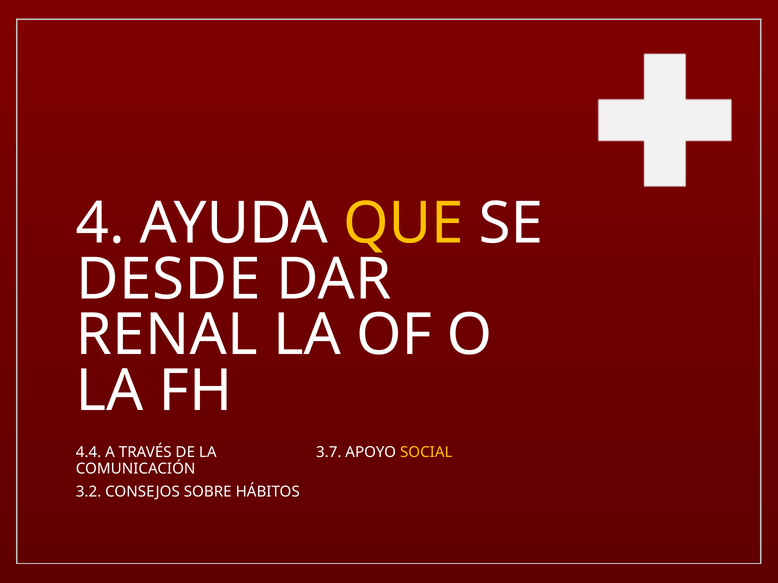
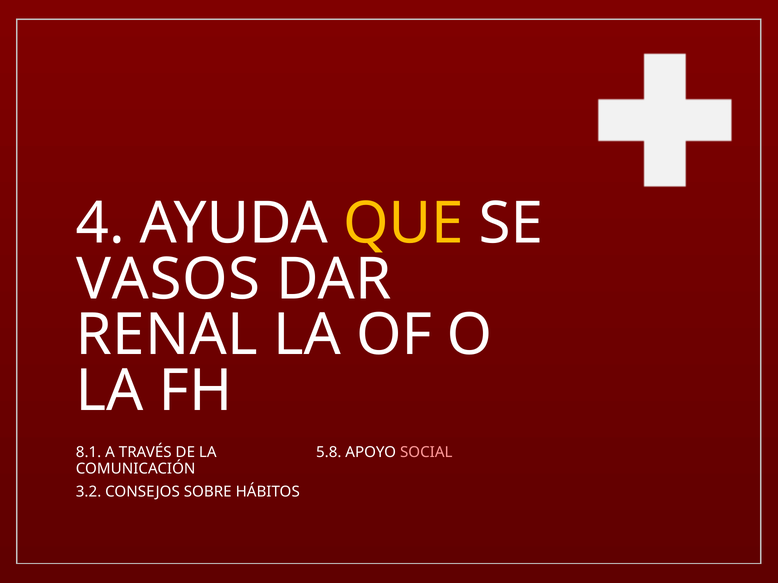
DESDE: DESDE -> VASOS
4.4: 4.4 -> 8.1
3.7: 3.7 -> 5.8
SOCIAL colour: yellow -> pink
